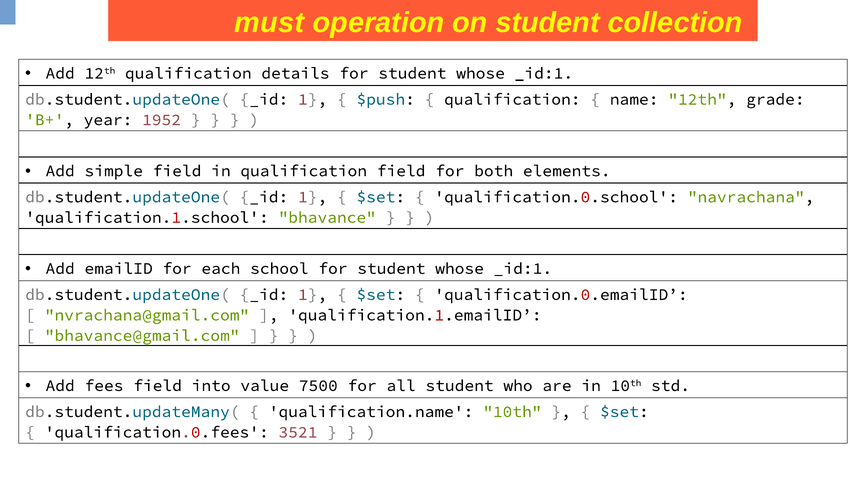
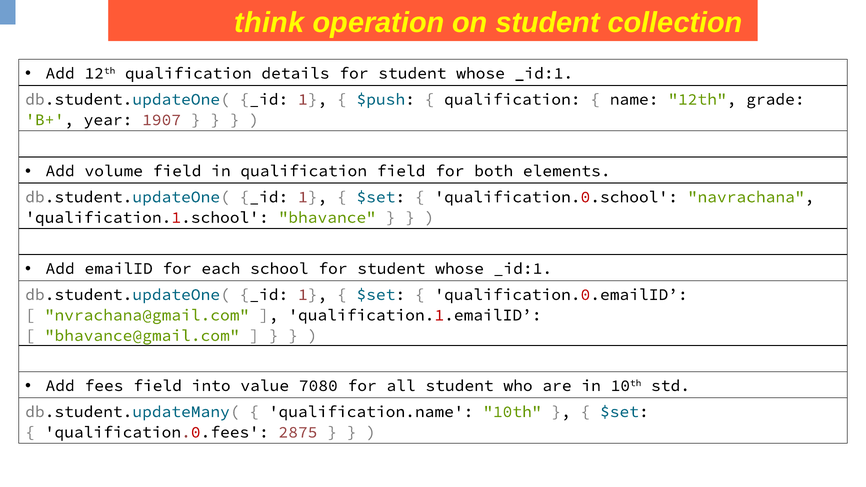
must: must -> think
1952: 1952 -> 1907
simple: simple -> volume
7500: 7500 -> 7080
3521: 3521 -> 2875
